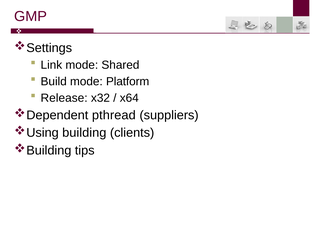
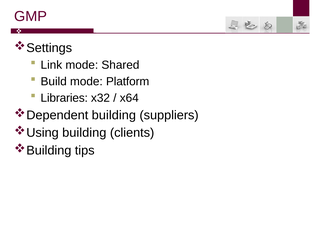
Release: Release -> Libraries
pthread at (114, 115): pthread -> building
